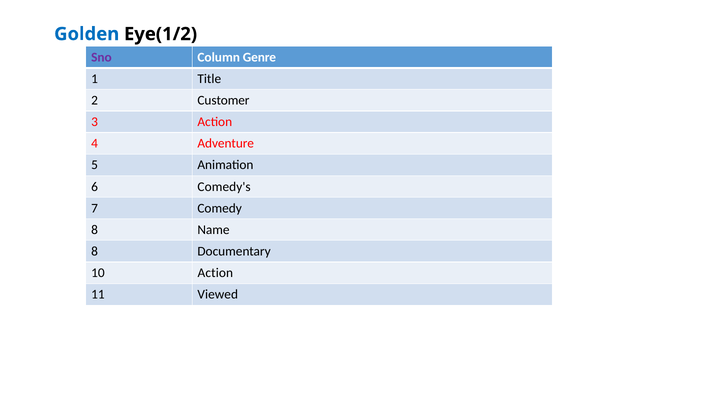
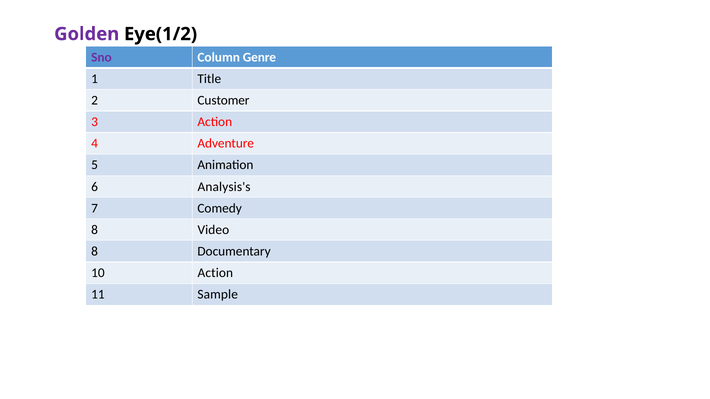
Golden colour: blue -> purple
Comedy's: Comedy's -> Analysis's
Name: Name -> Video
Viewed: Viewed -> Sample
